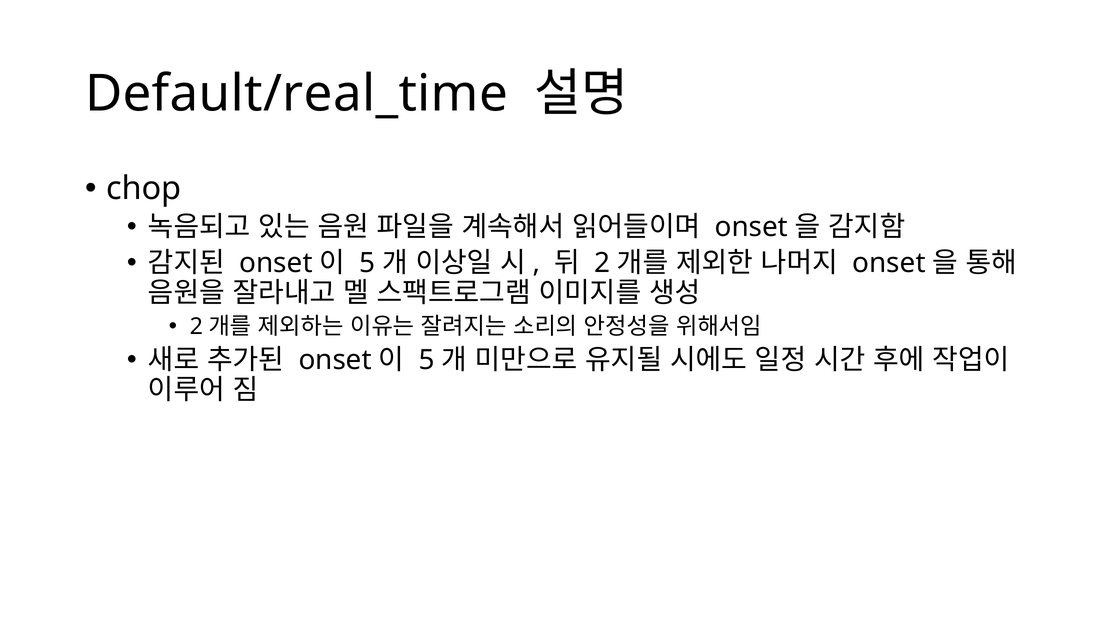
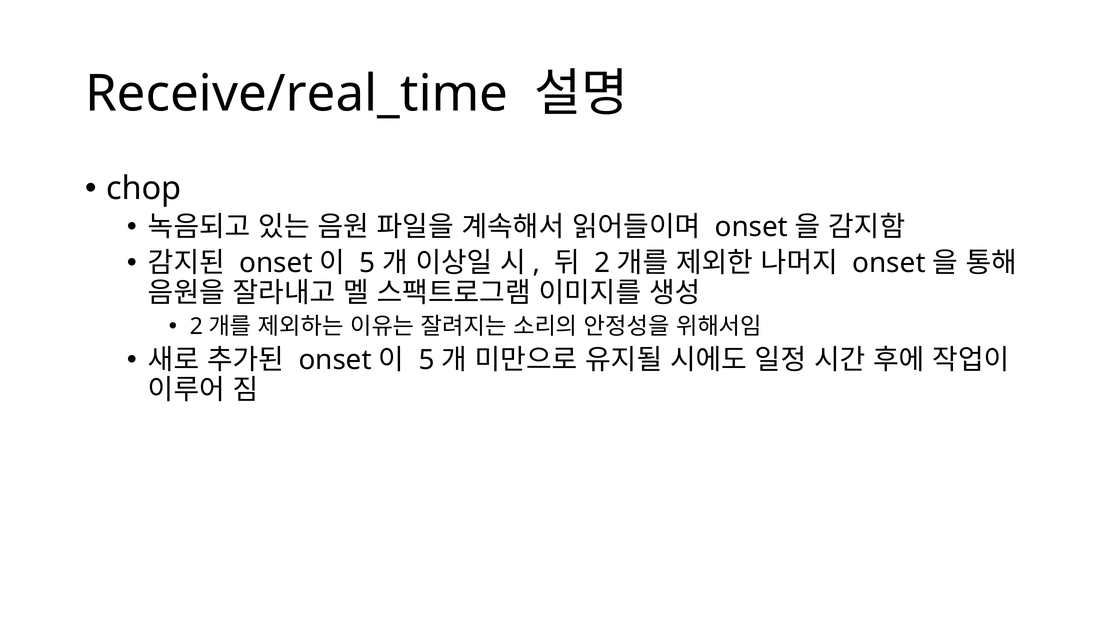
Default/real_time: Default/real_time -> Receive/real_time
